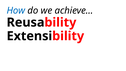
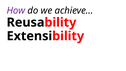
How colour: blue -> purple
